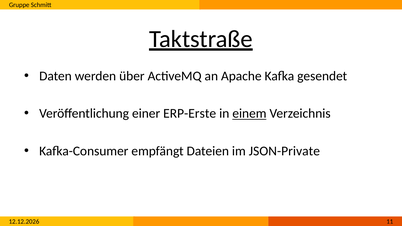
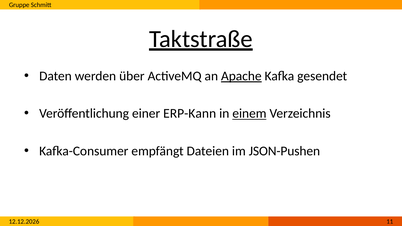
Apache underline: none -> present
ERP-Erste: ERP-Erste -> ERP-Kann
JSON-Private: JSON-Private -> JSON-Pushen
